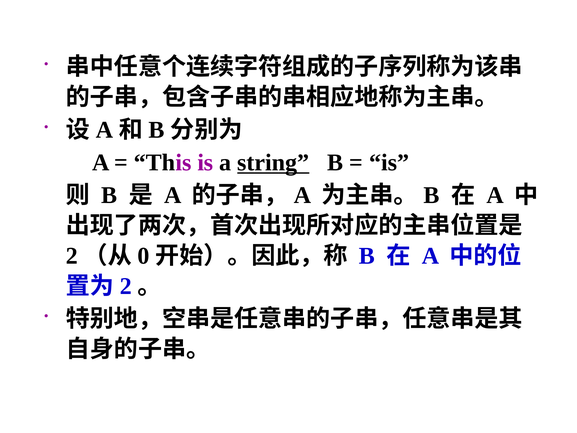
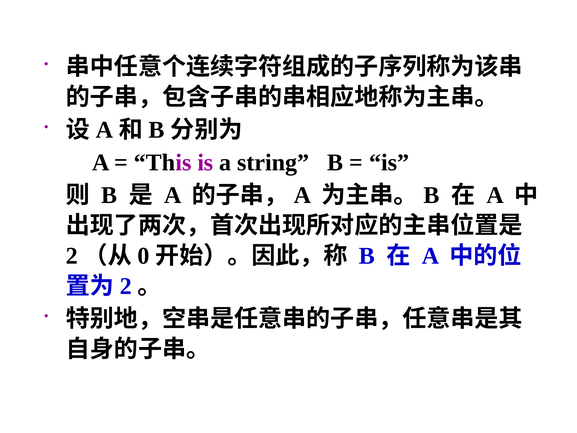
string underline: present -> none
